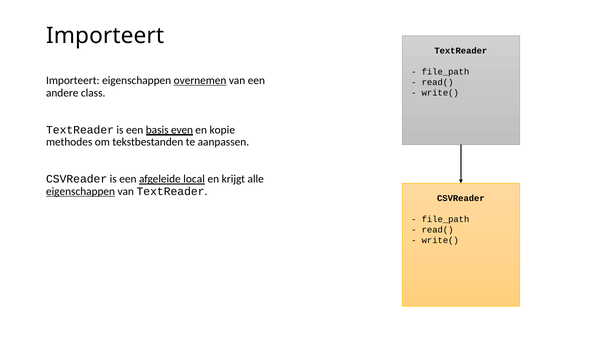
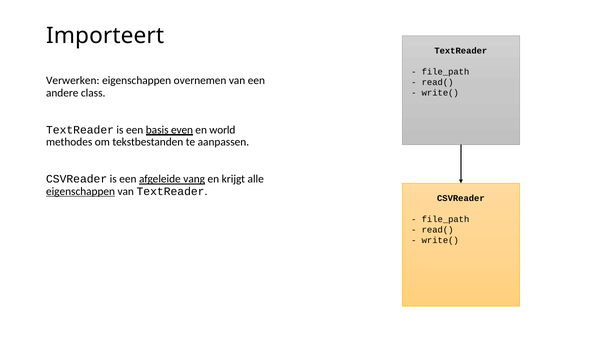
Importeert at (73, 80): Importeert -> Verwerken
overnemen underline: present -> none
kopie: kopie -> world
local: local -> vang
